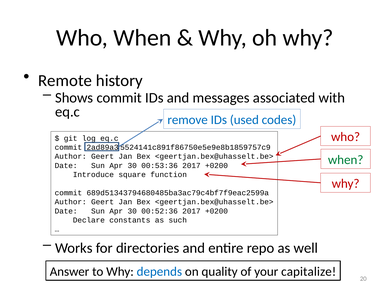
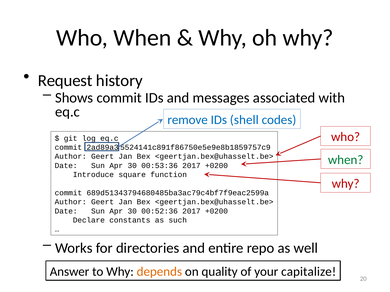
Remote: Remote -> Request
used: used -> shell
depends colour: blue -> orange
